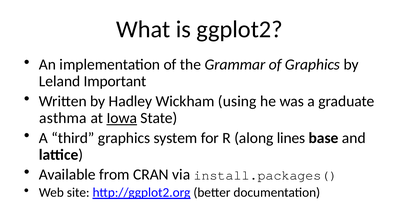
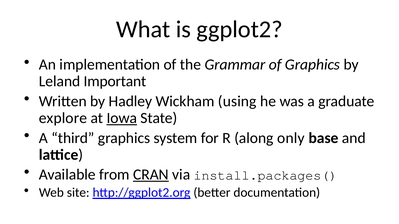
asthma: asthma -> explore
lines: lines -> only
CRAN underline: none -> present
